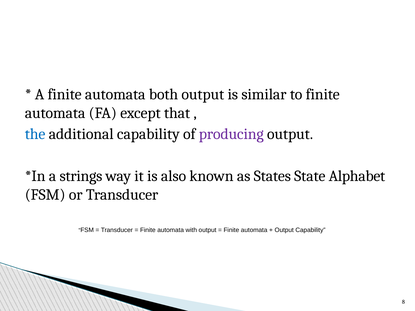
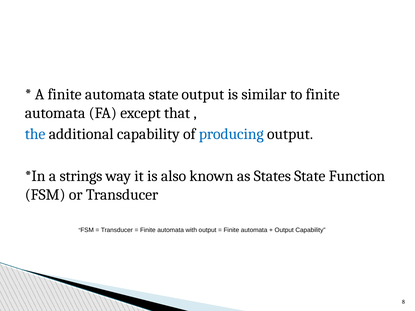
automata both: both -> state
producing colour: purple -> blue
Alphabet: Alphabet -> Function
